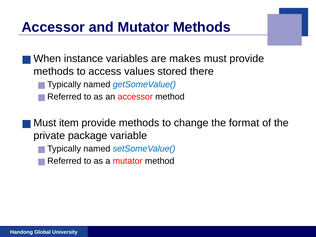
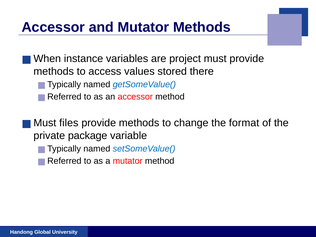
makes: makes -> project
item: item -> files
